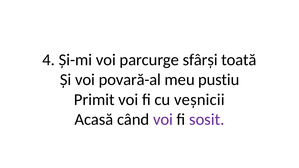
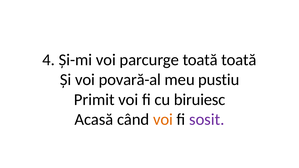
parcurge sfârși: sfârși -> toată
veșnicii: veșnicii -> biruiesc
voi at (163, 120) colour: purple -> orange
